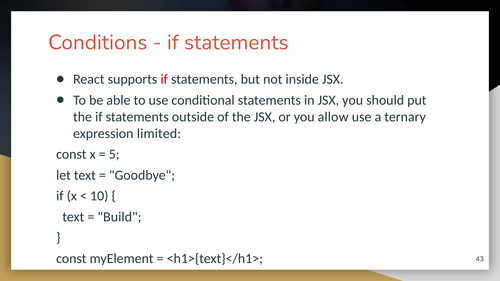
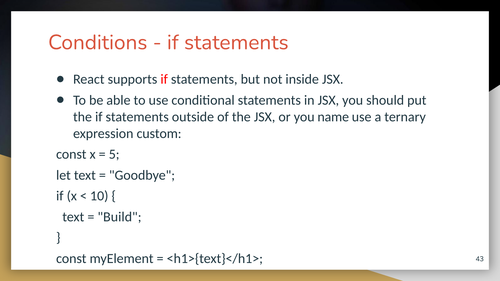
allow: allow -> name
limited: limited -> custom
